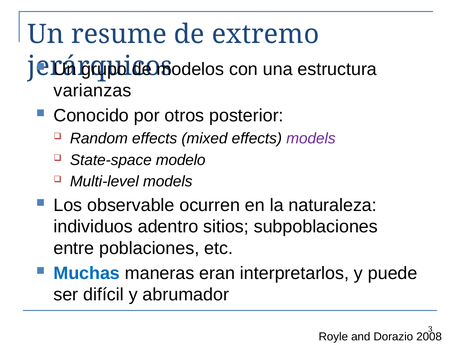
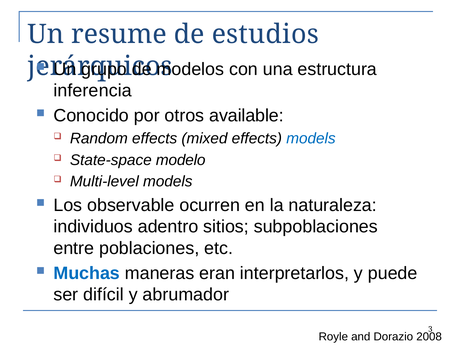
extremo: extremo -> estudios
varianzas: varianzas -> inferencia
posterior: posterior -> available
models at (311, 139) colour: purple -> blue
